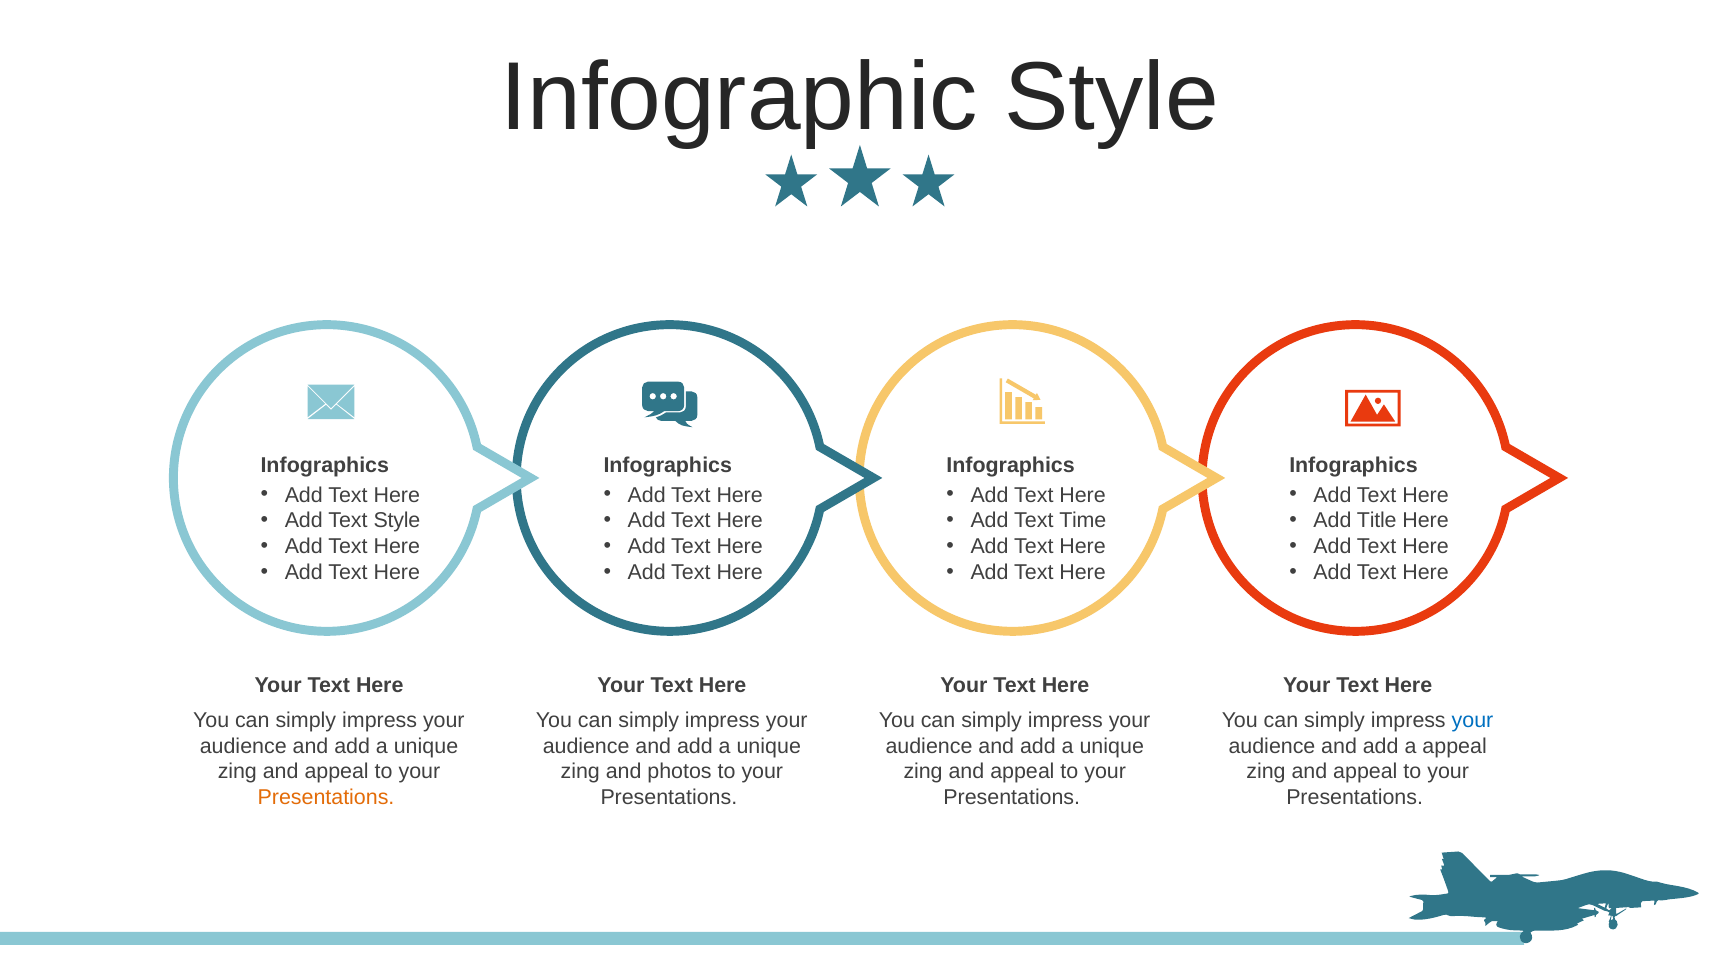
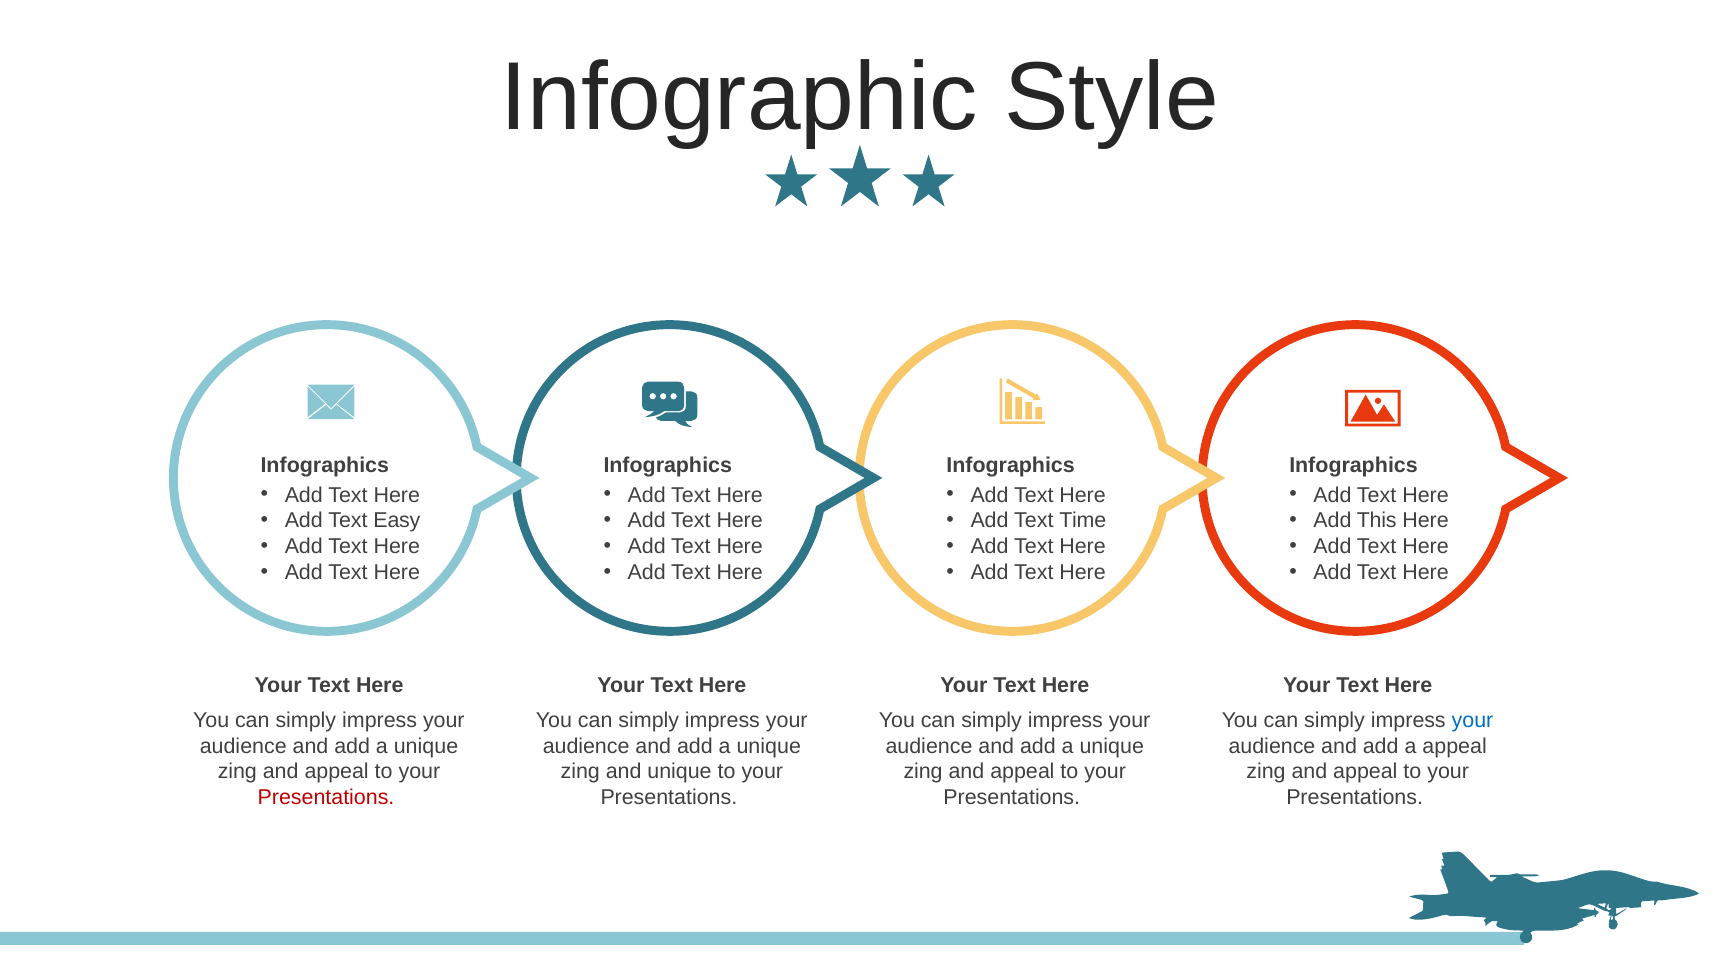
Text Style: Style -> Easy
Title: Title -> This
and photos: photos -> unique
Presentations at (326, 798) colour: orange -> red
